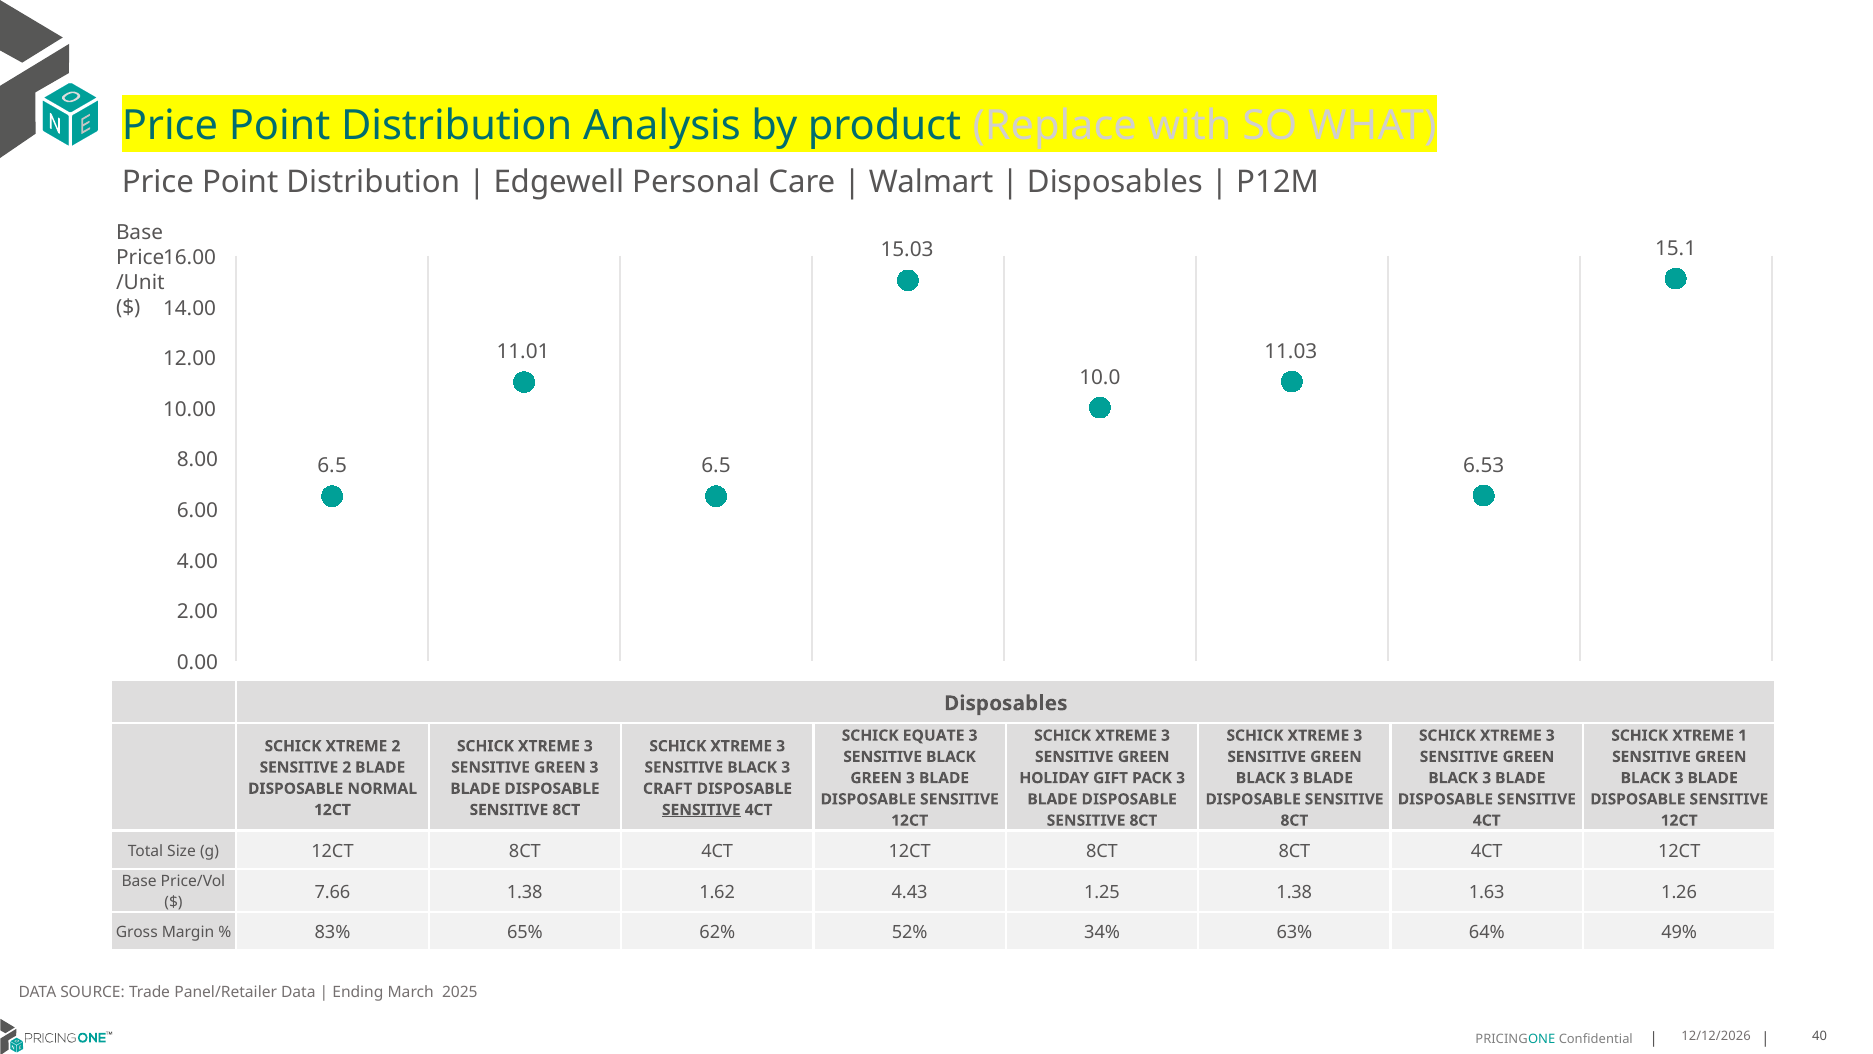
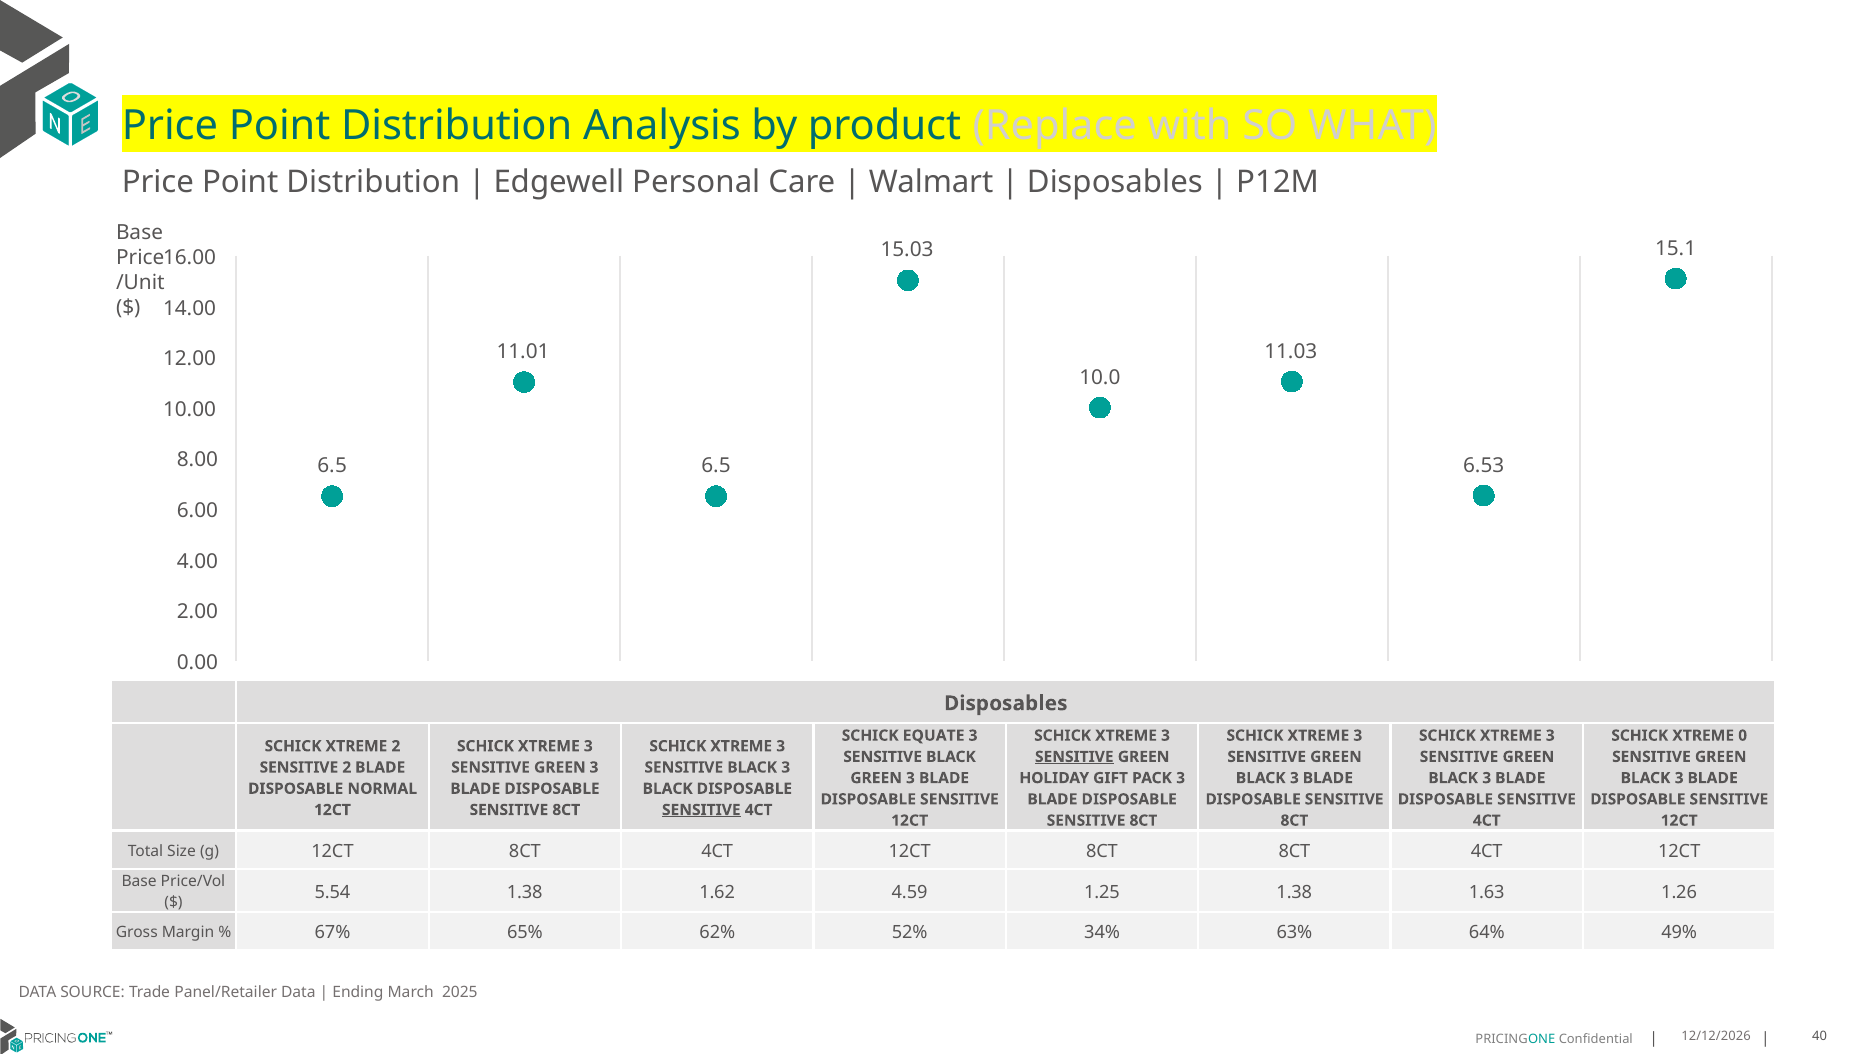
1: 1 -> 0
SENSITIVE at (1074, 757) underline: none -> present
CRAFT at (668, 788): CRAFT -> BLACK
7.66: 7.66 -> 5.54
4.43: 4.43 -> 4.59
83%: 83% -> 67%
